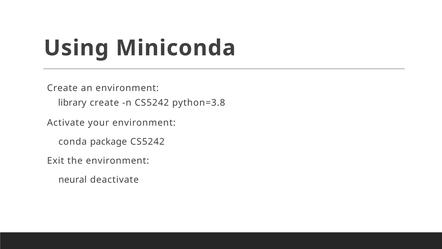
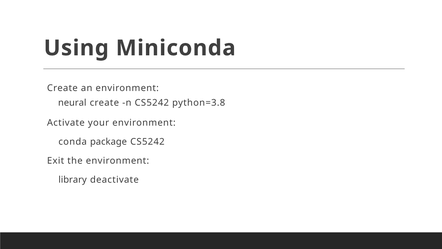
library: library -> neural
neural: neural -> library
